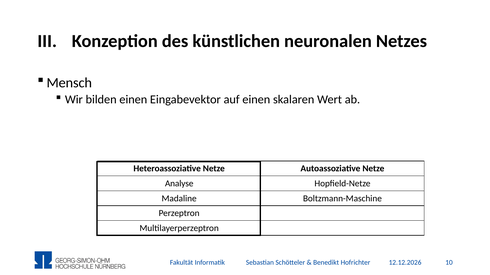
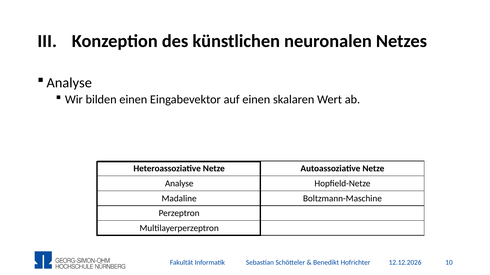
Mensch at (69, 83): Mensch -> Analyse
